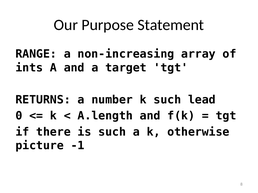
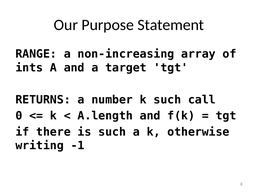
lead: lead -> call
picture: picture -> writing
